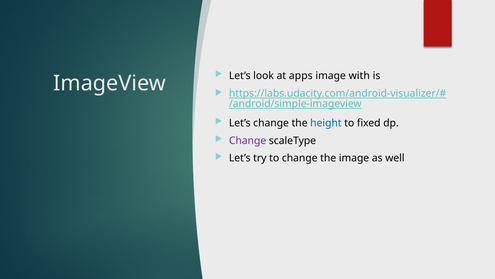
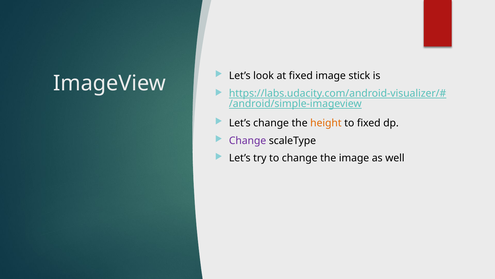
at apps: apps -> fixed
with: with -> stick
height colour: blue -> orange
